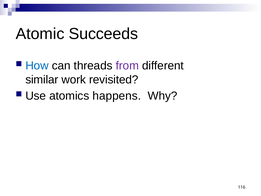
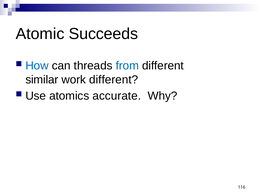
from colour: purple -> blue
work revisited: revisited -> different
happens: happens -> accurate
